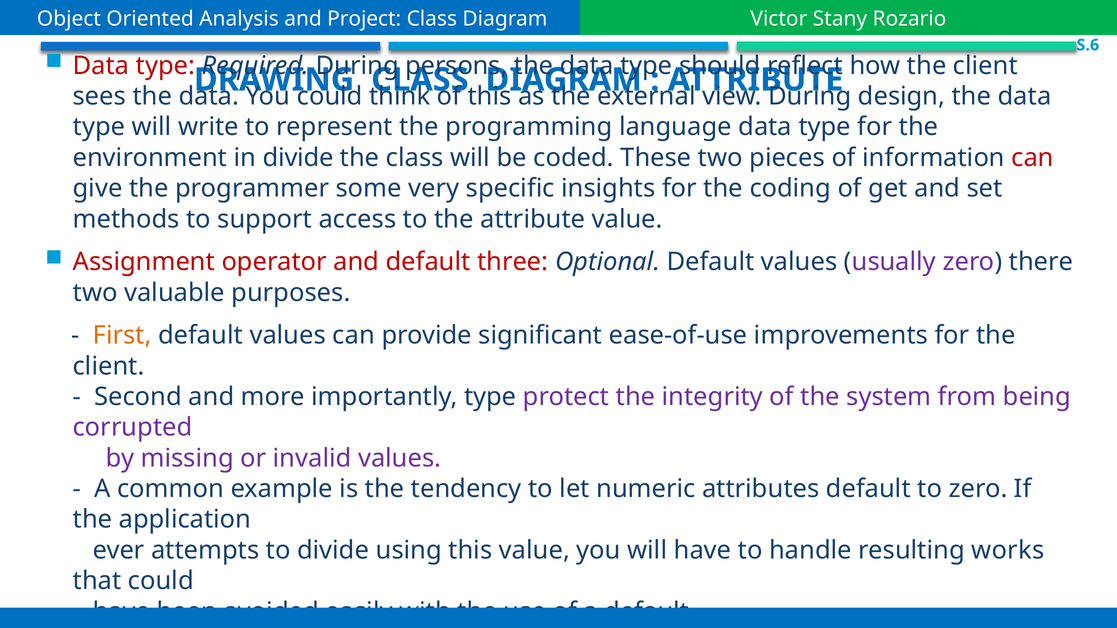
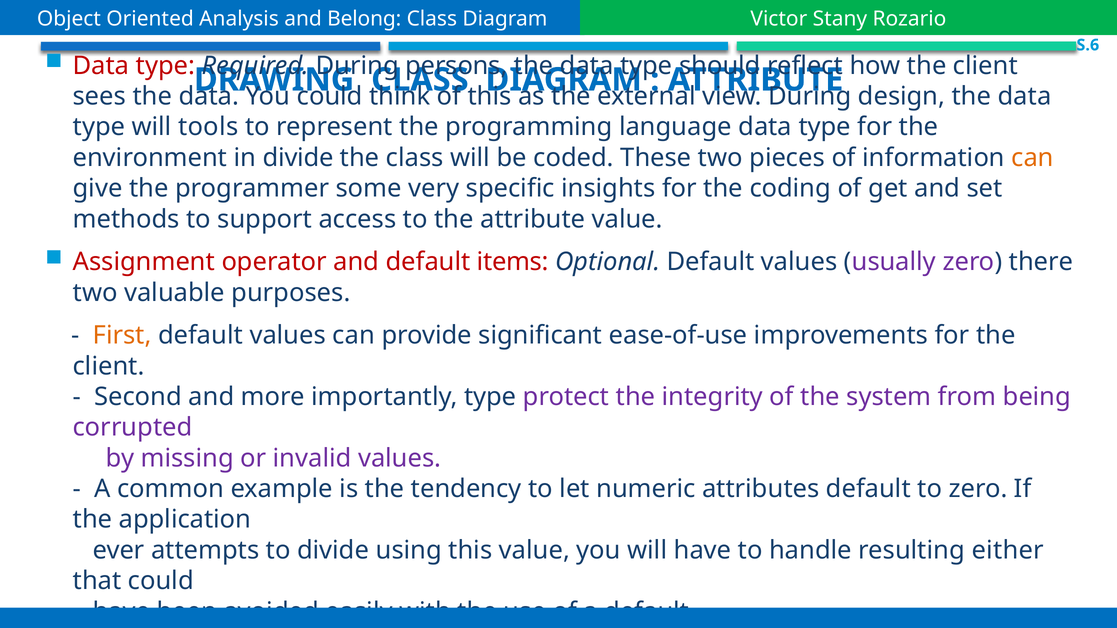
Project: Project -> Belong
write: write -> tools
can at (1033, 158) colour: red -> orange
three: three -> items
works: works -> either
